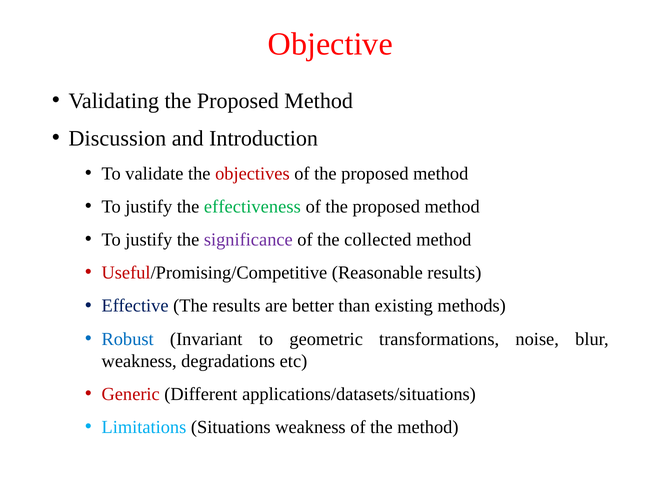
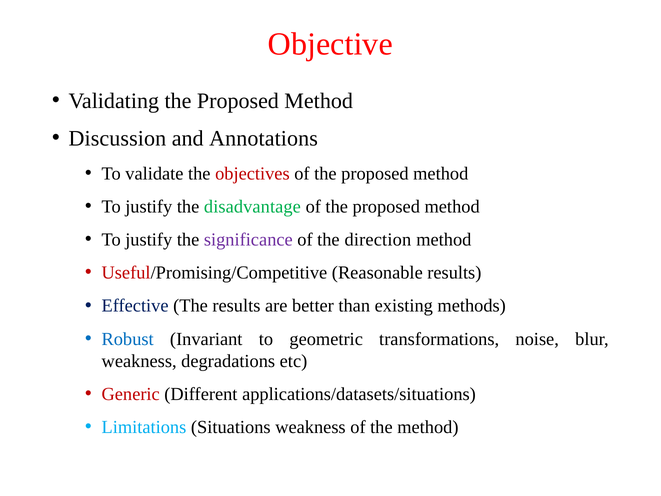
Introduction: Introduction -> Annotations
effectiveness: effectiveness -> disadvantage
collected: collected -> direction
